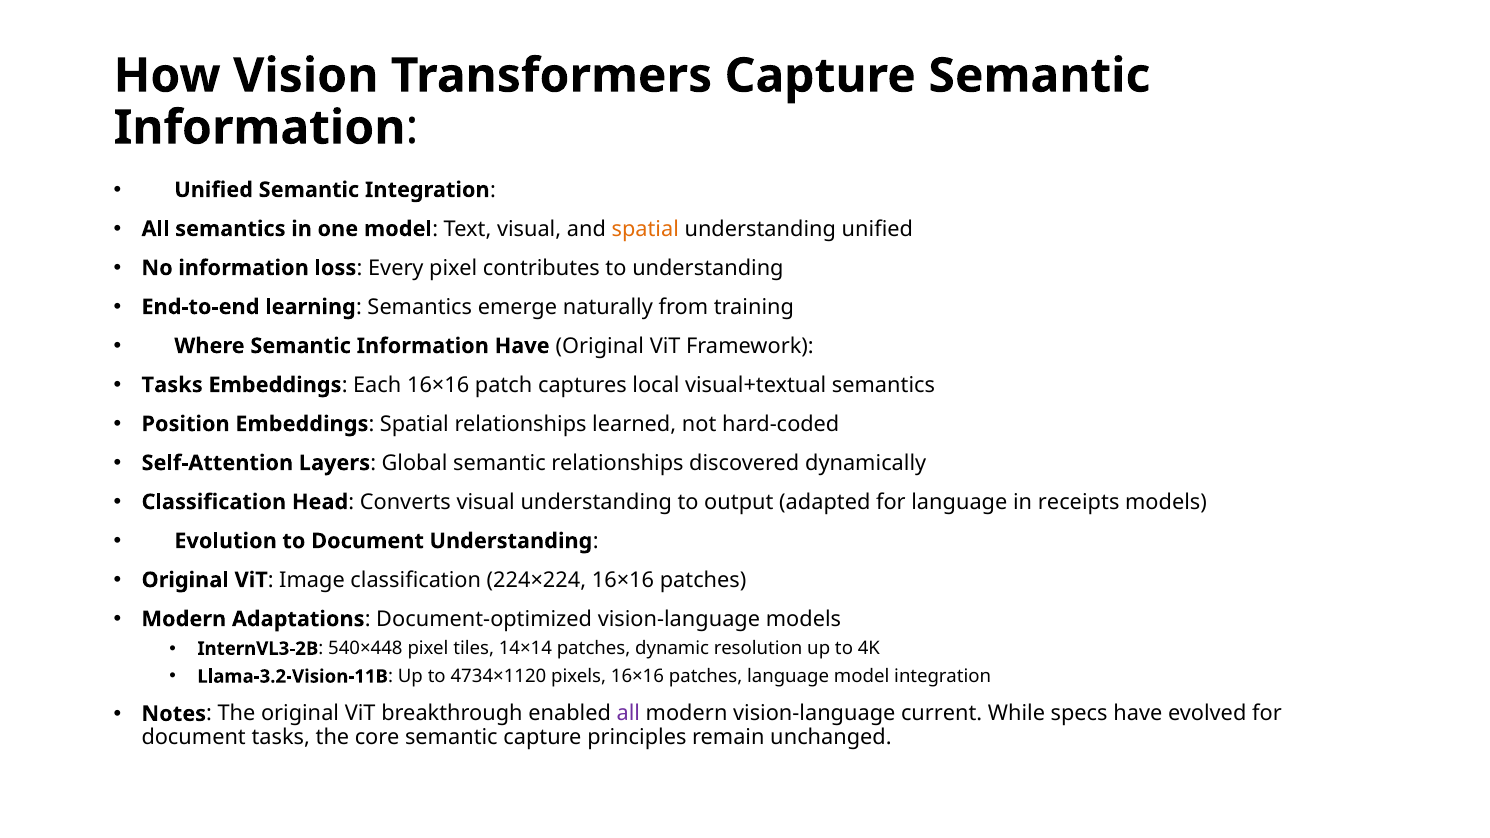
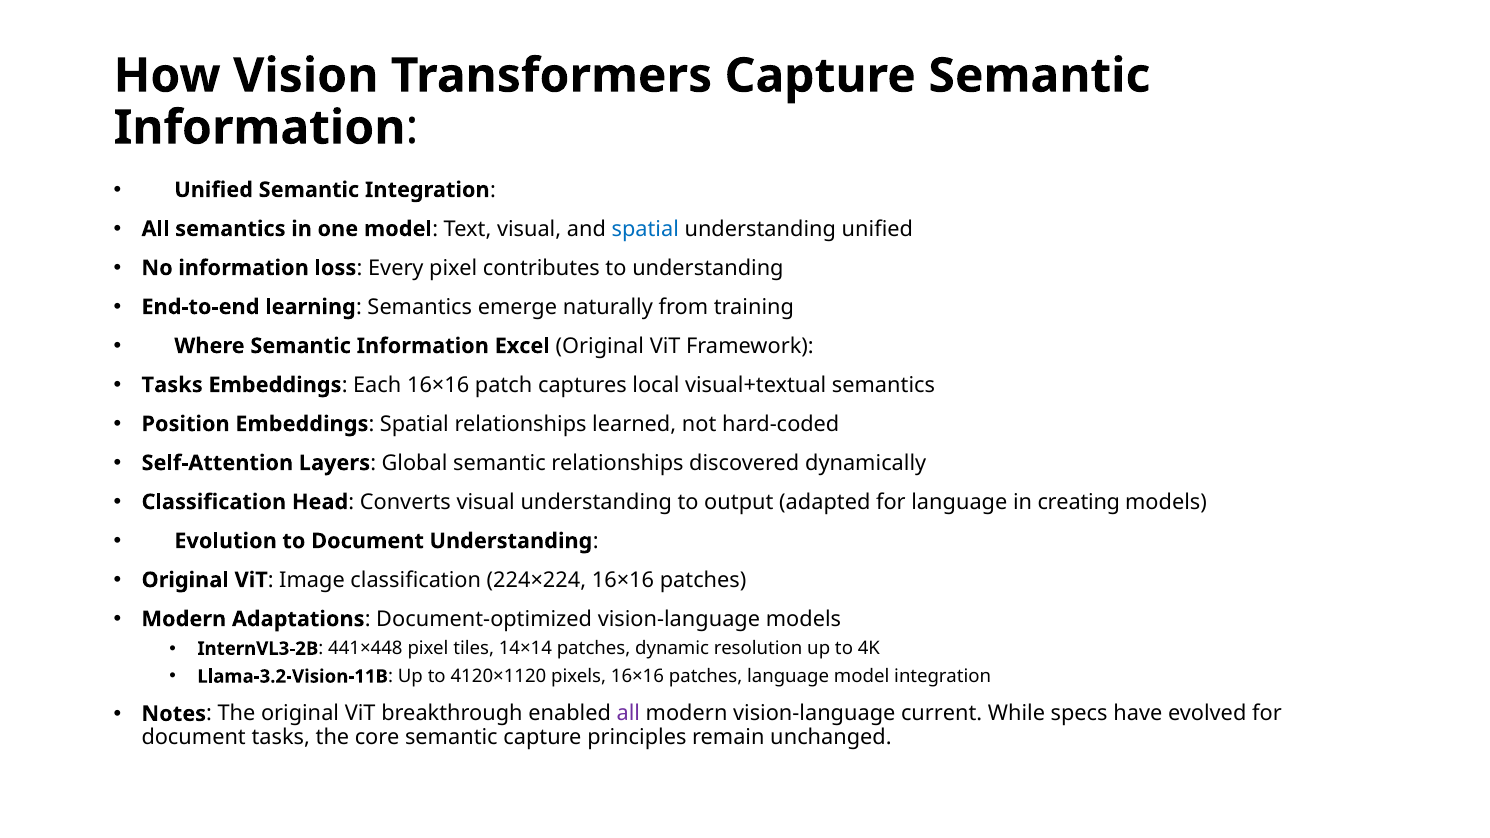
spatial at (645, 229) colour: orange -> blue
Information Have: Have -> Excel
receipts: receipts -> creating
540×448: 540×448 -> 441×448
4734×1120: 4734×1120 -> 4120×1120
